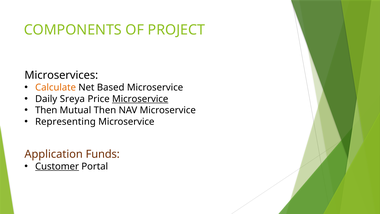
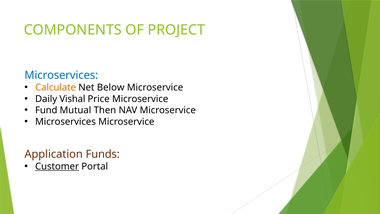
Microservices at (61, 75) colour: black -> blue
Based: Based -> Below
Sreya: Sreya -> Vishal
Microservice at (140, 99) underline: present -> none
Then at (46, 110): Then -> Fund
Representing at (65, 122): Representing -> Microservices
